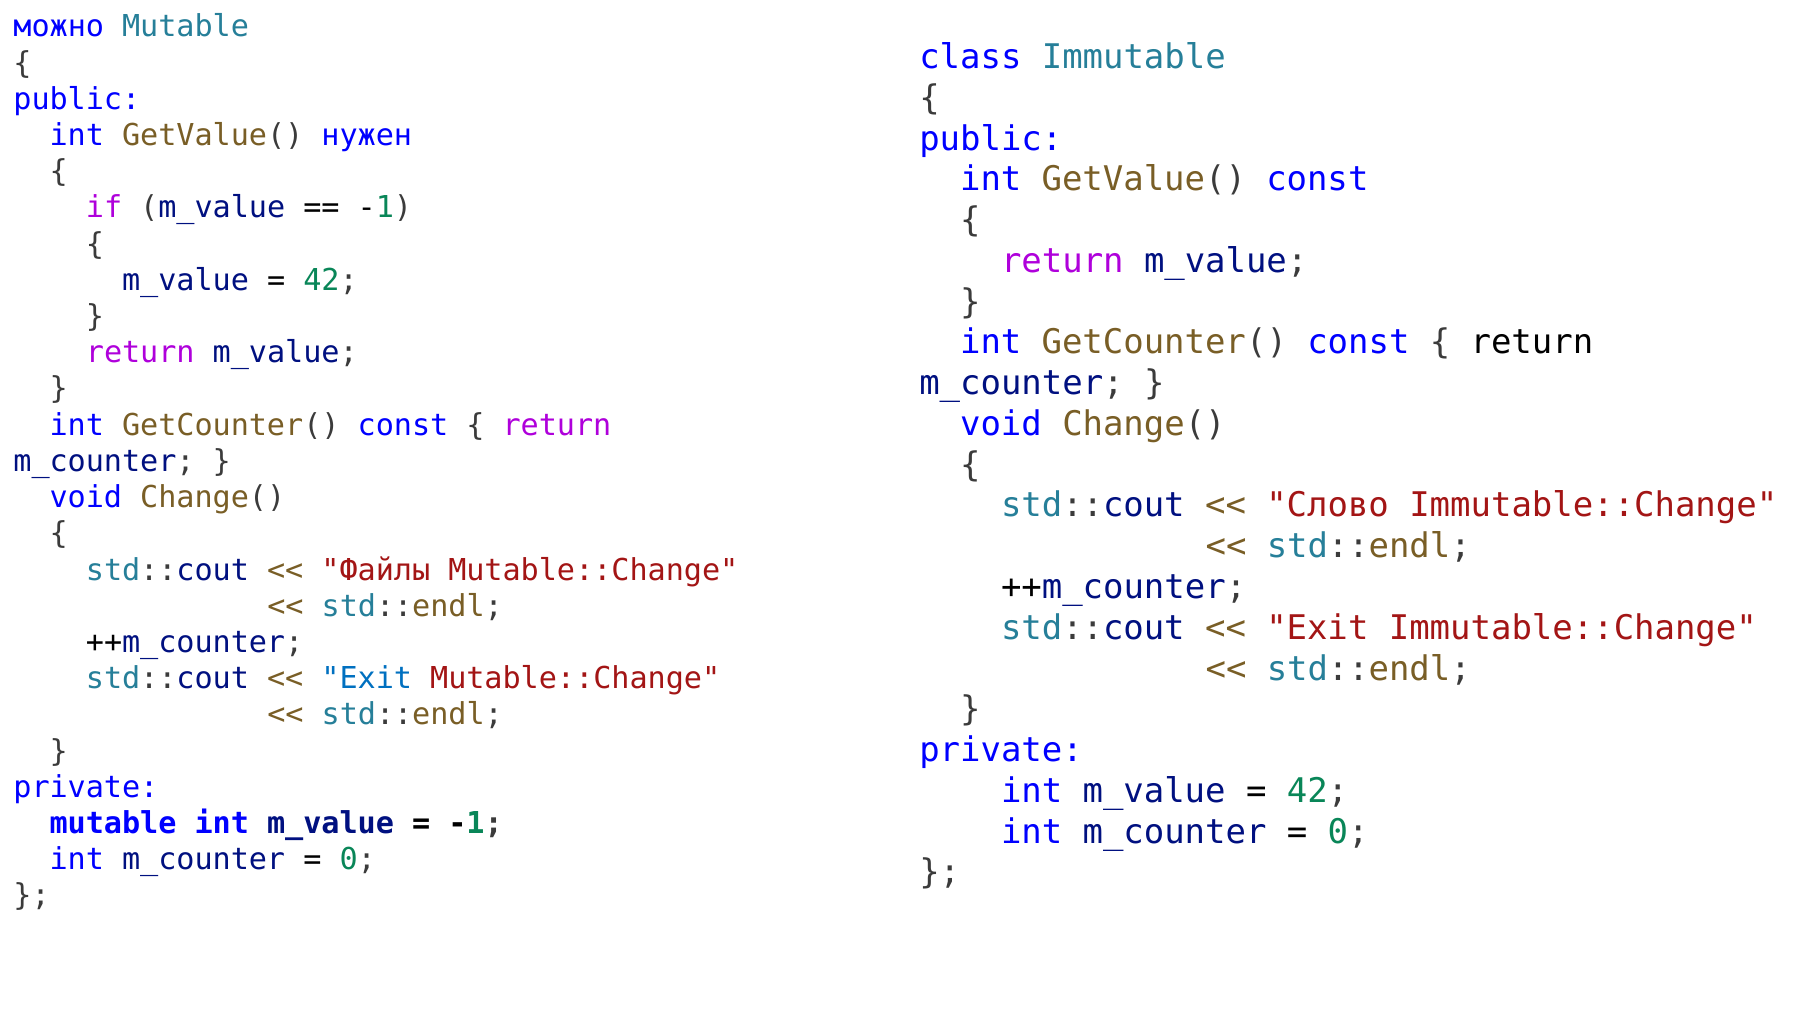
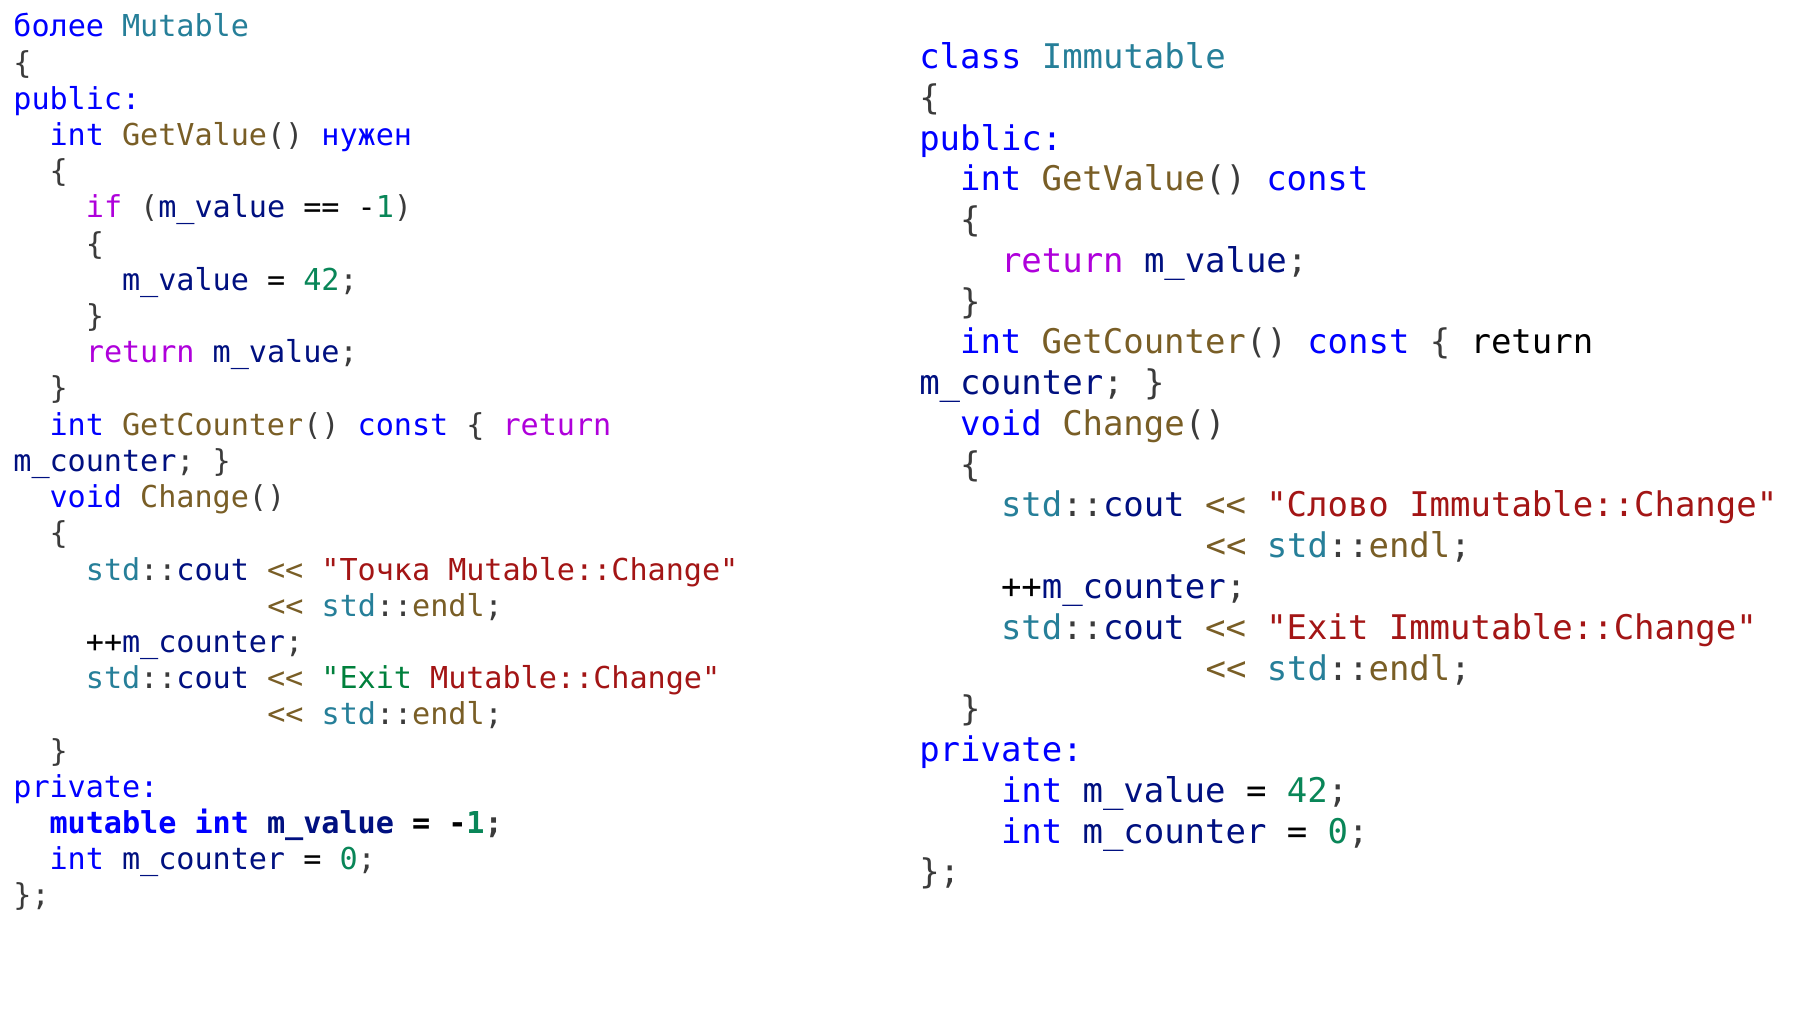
можно: можно -> более
Файлы: Файлы -> Точка
Exit at (367, 679) colour: blue -> green
